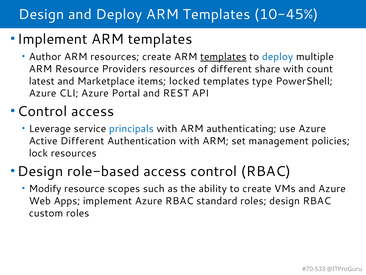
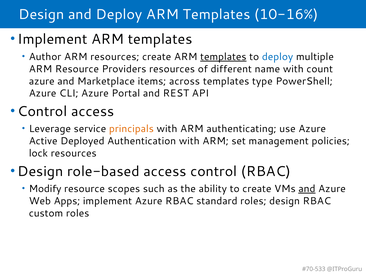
10-45%: 10-45% -> 10-16%
share: share -> name
latest at (42, 81): latest -> azure
locked: locked -> across
principals colour: blue -> orange
Active Different: Different -> Deployed
and at (307, 188) underline: none -> present
